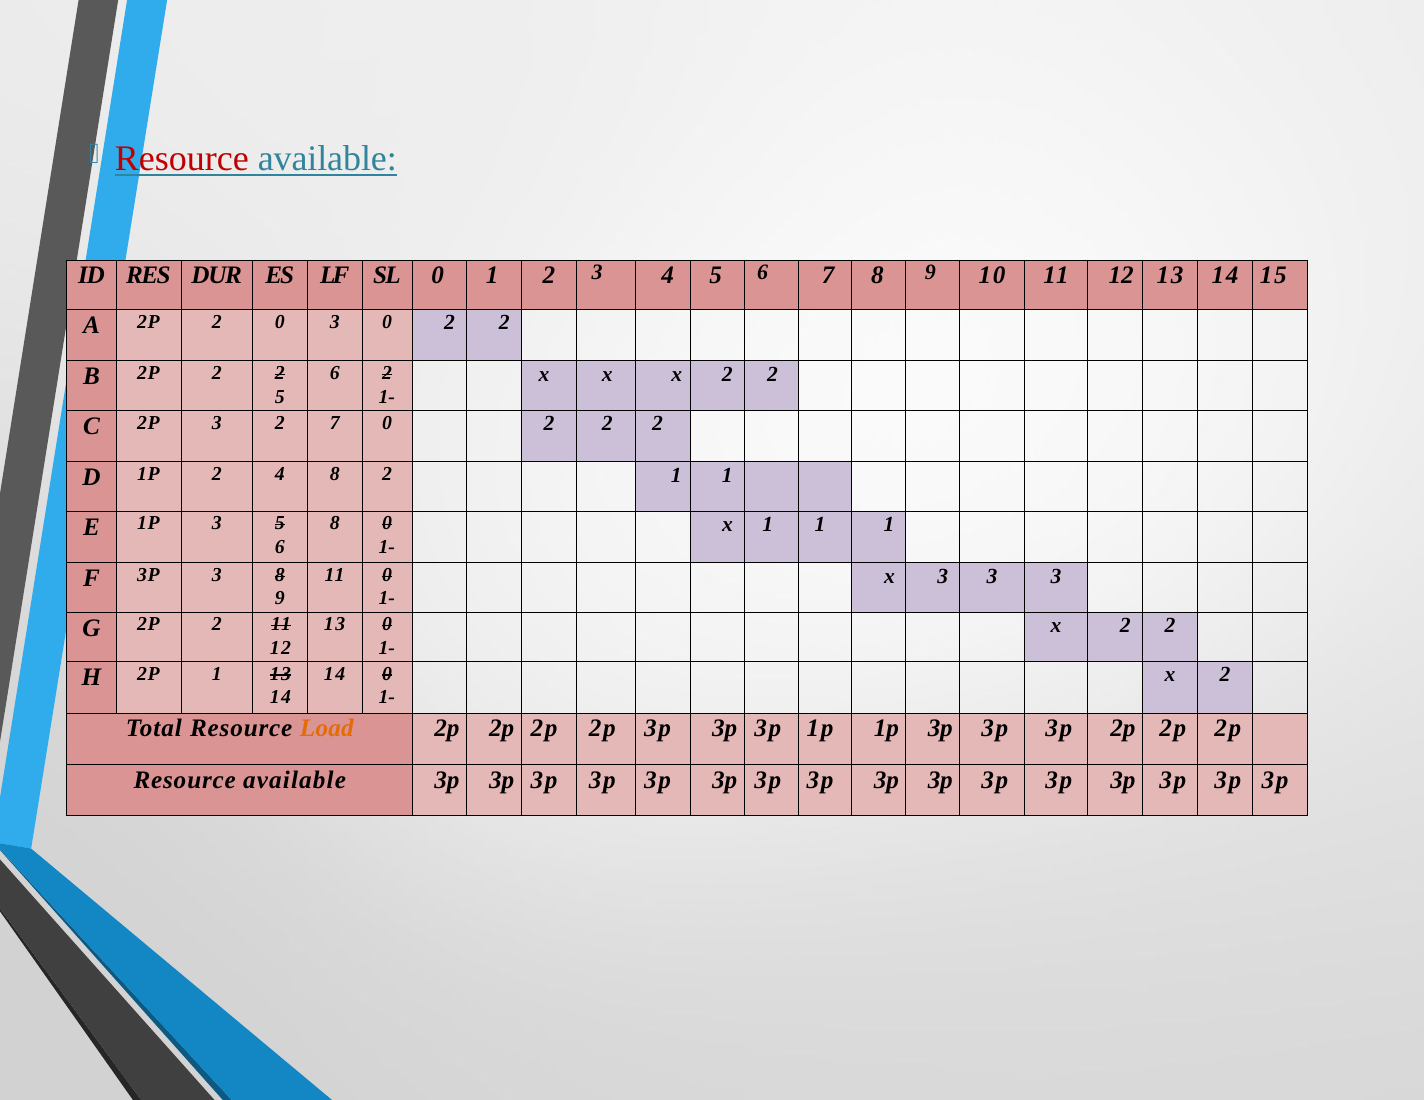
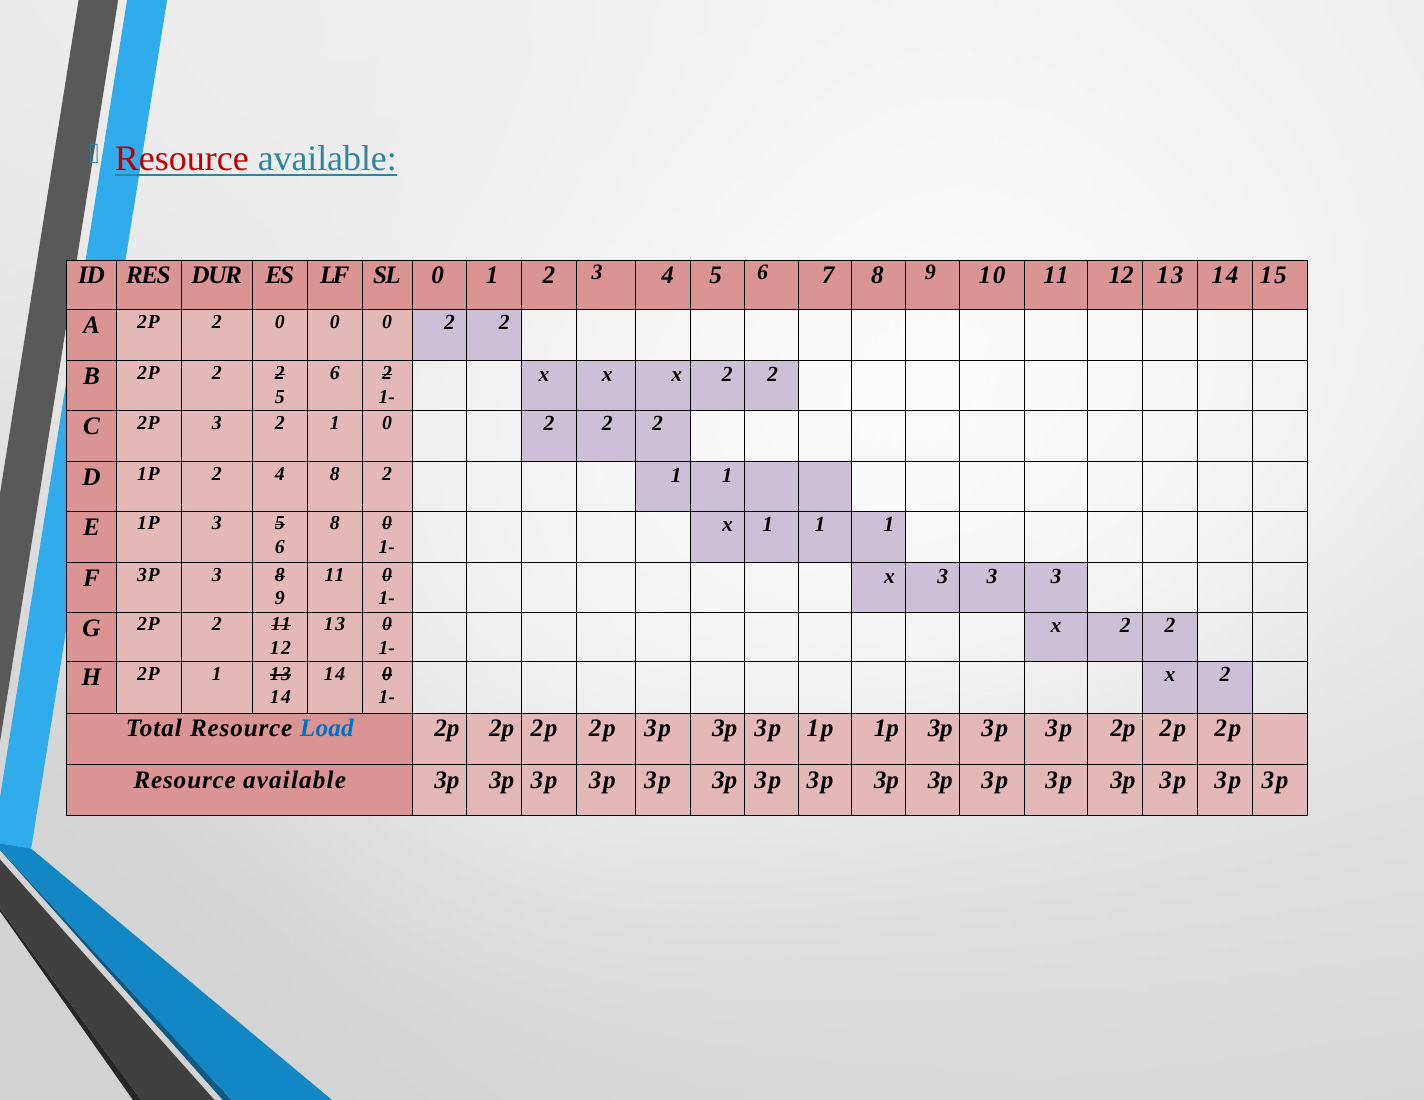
2 0 3: 3 -> 0
3 2 7: 7 -> 1
Load colour: orange -> blue
